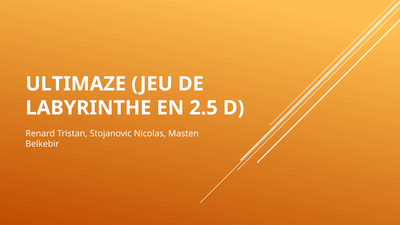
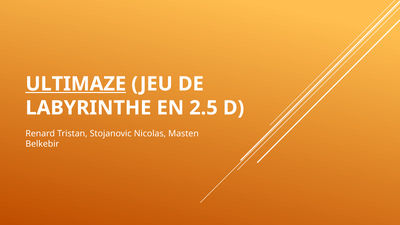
ULTIMAZE underline: none -> present
